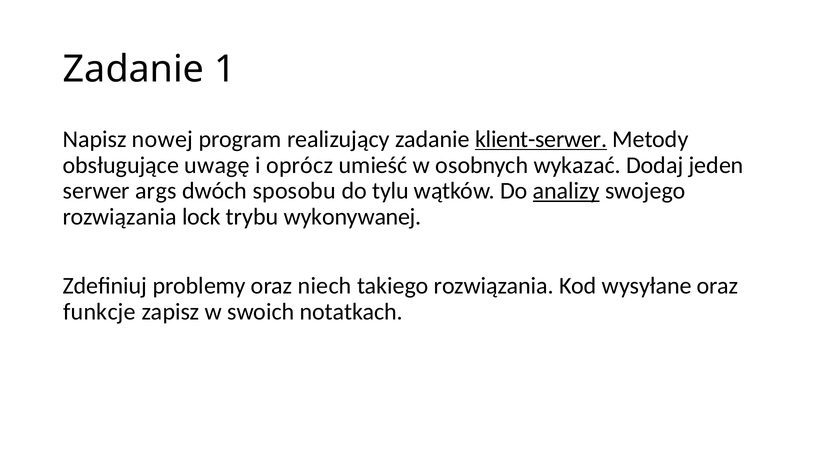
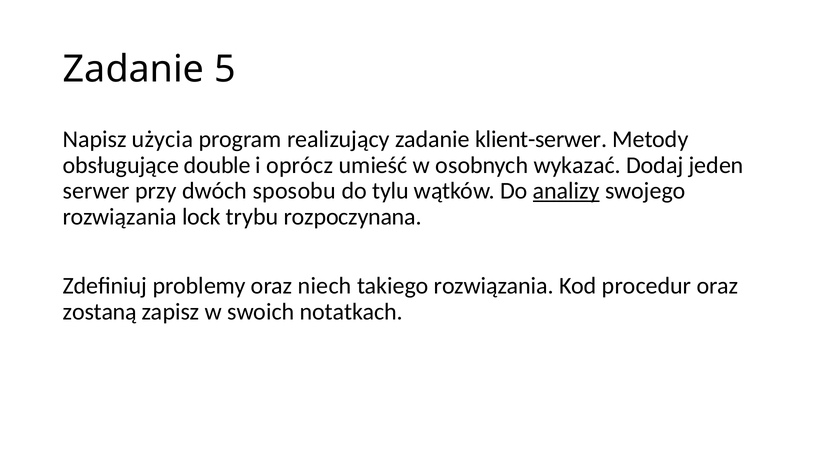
1: 1 -> 5
nowej: nowej -> użycia
klient-serwer underline: present -> none
uwagę: uwagę -> double
args: args -> przy
wykonywanej: wykonywanej -> rozpoczynana
wysyłane: wysyłane -> procedur
funkcje: funkcje -> zostaną
